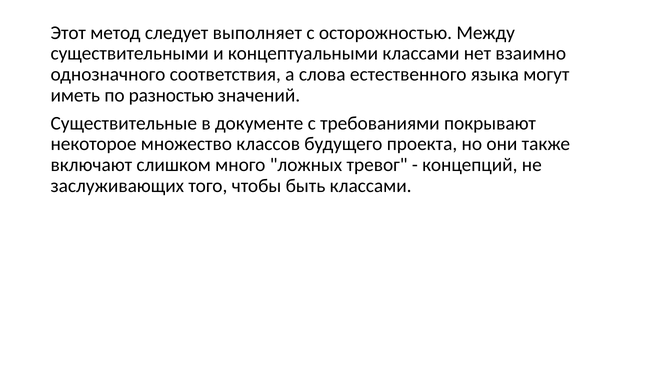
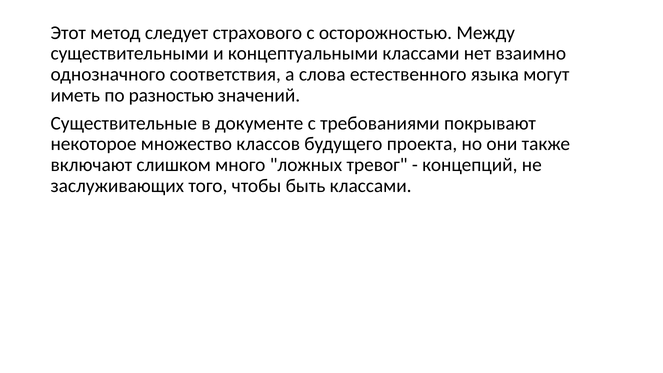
выполняет: выполняет -> страхового
